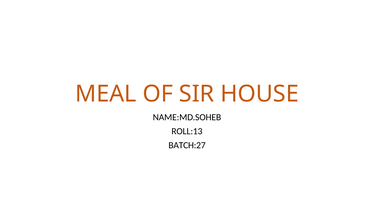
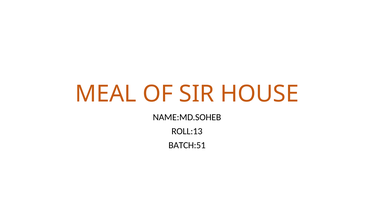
BATCH:27: BATCH:27 -> BATCH:51
